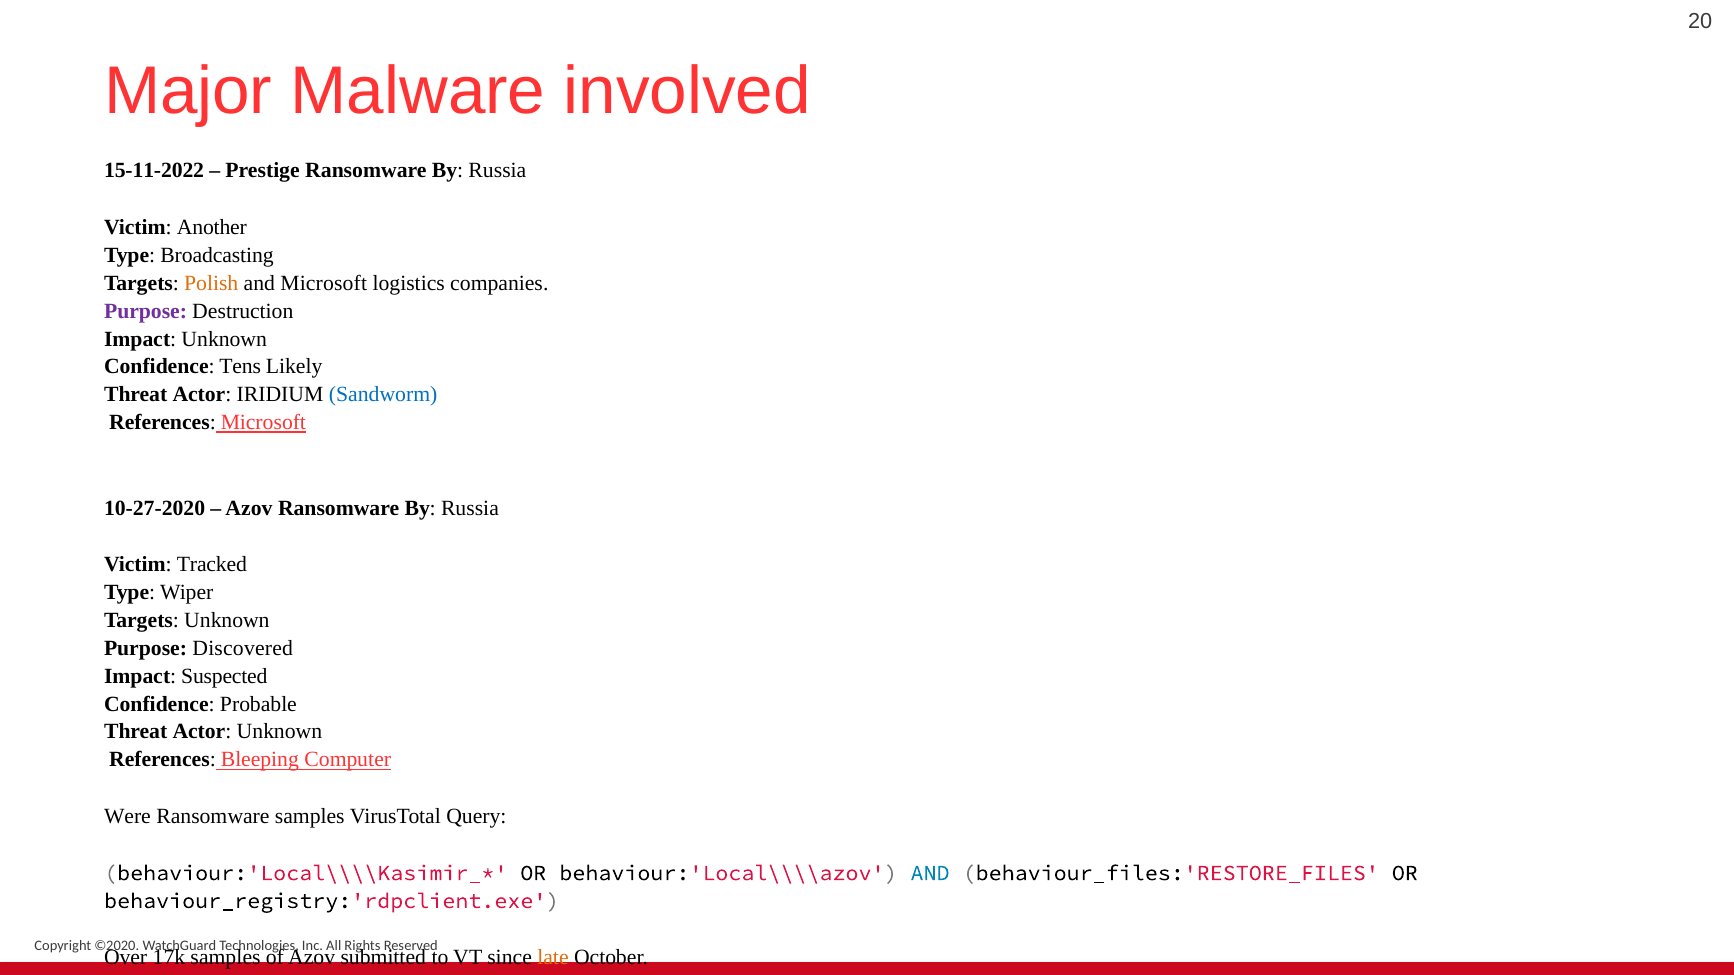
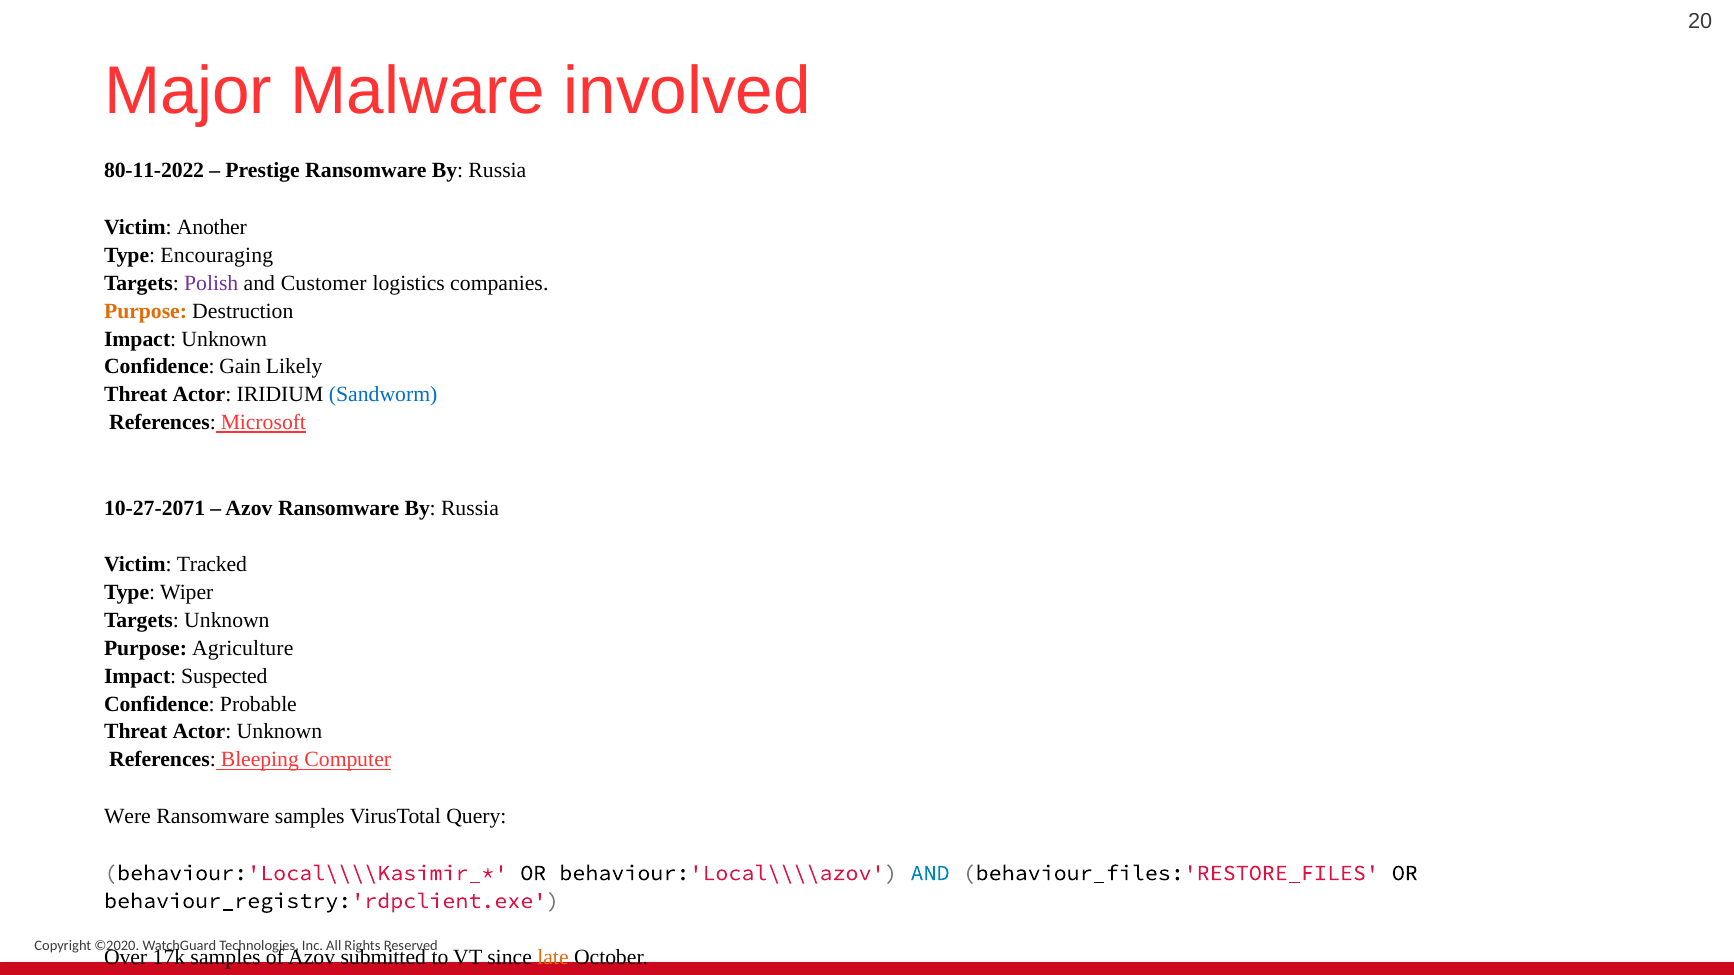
15-11-2022: 15-11-2022 -> 80-11-2022
Broadcasting: Broadcasting -> Encouraging
Polish colour: orange -> purple
and Microsoft: Microsoft -> Customer
Purpose at (146, 311) colour: purple -> orange
Tens: Tens -> Gain
10-27-2020: 10-27-2020 -> 10-27-2071
Discovered: Discovered -> Agriculture
